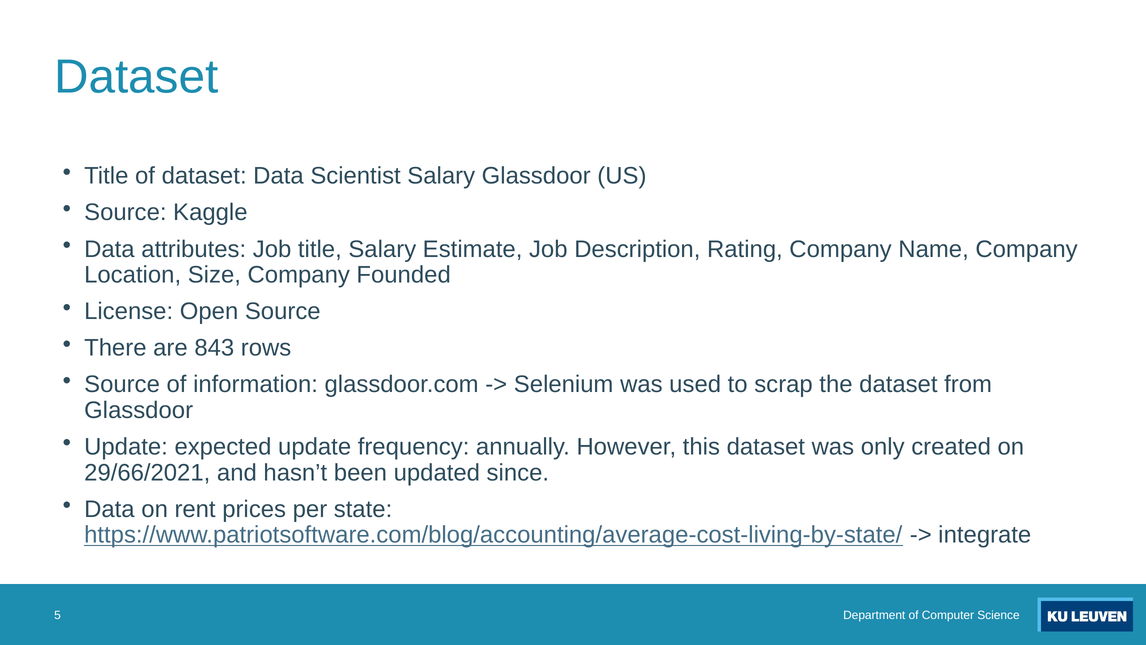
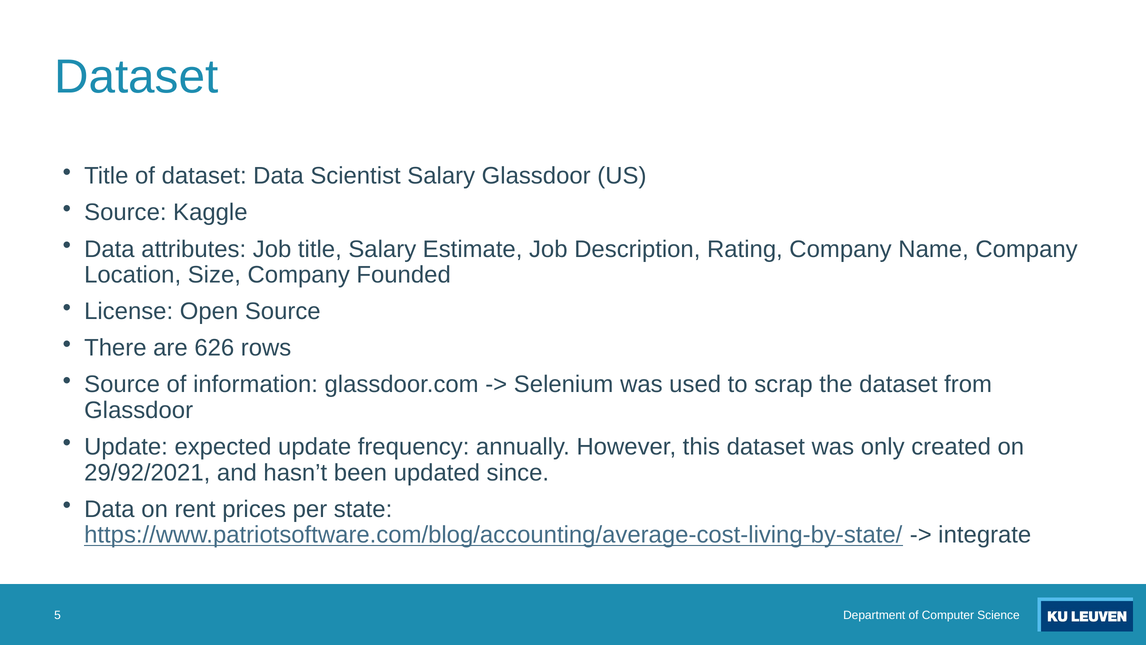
843: 843 -> 626
29/66/2021: 29/66/2021 -> 29/92/2021
